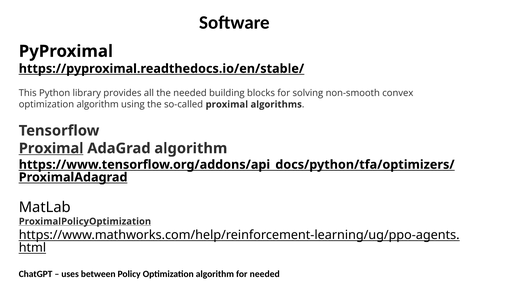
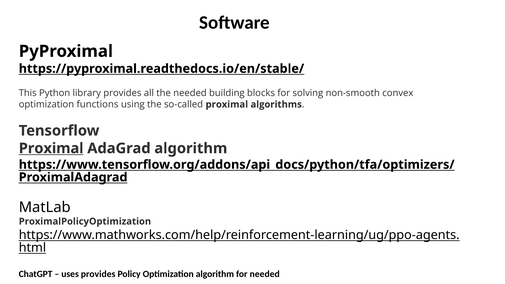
algorithm at (98, 104): algorithm -> functions
ProximalPolicyOptimization underline: present -> none
uses between: between -> provides
